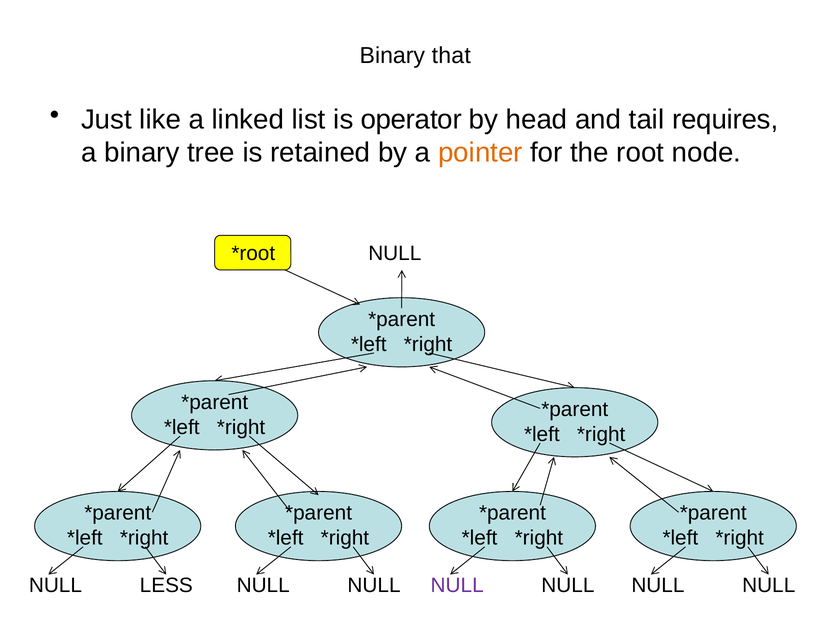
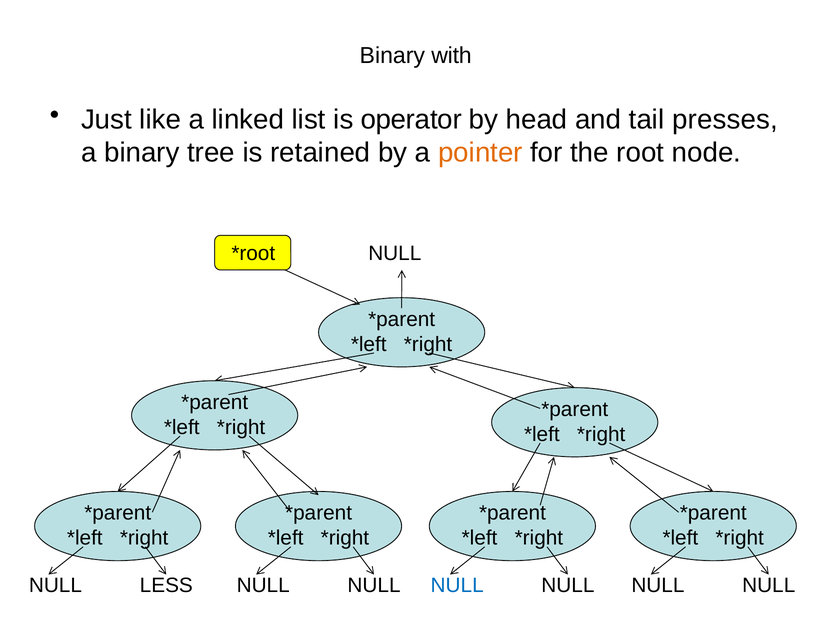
that: that -> with
requires: requires -> presses
NULL at (457, 586) colour: purple -> blue
